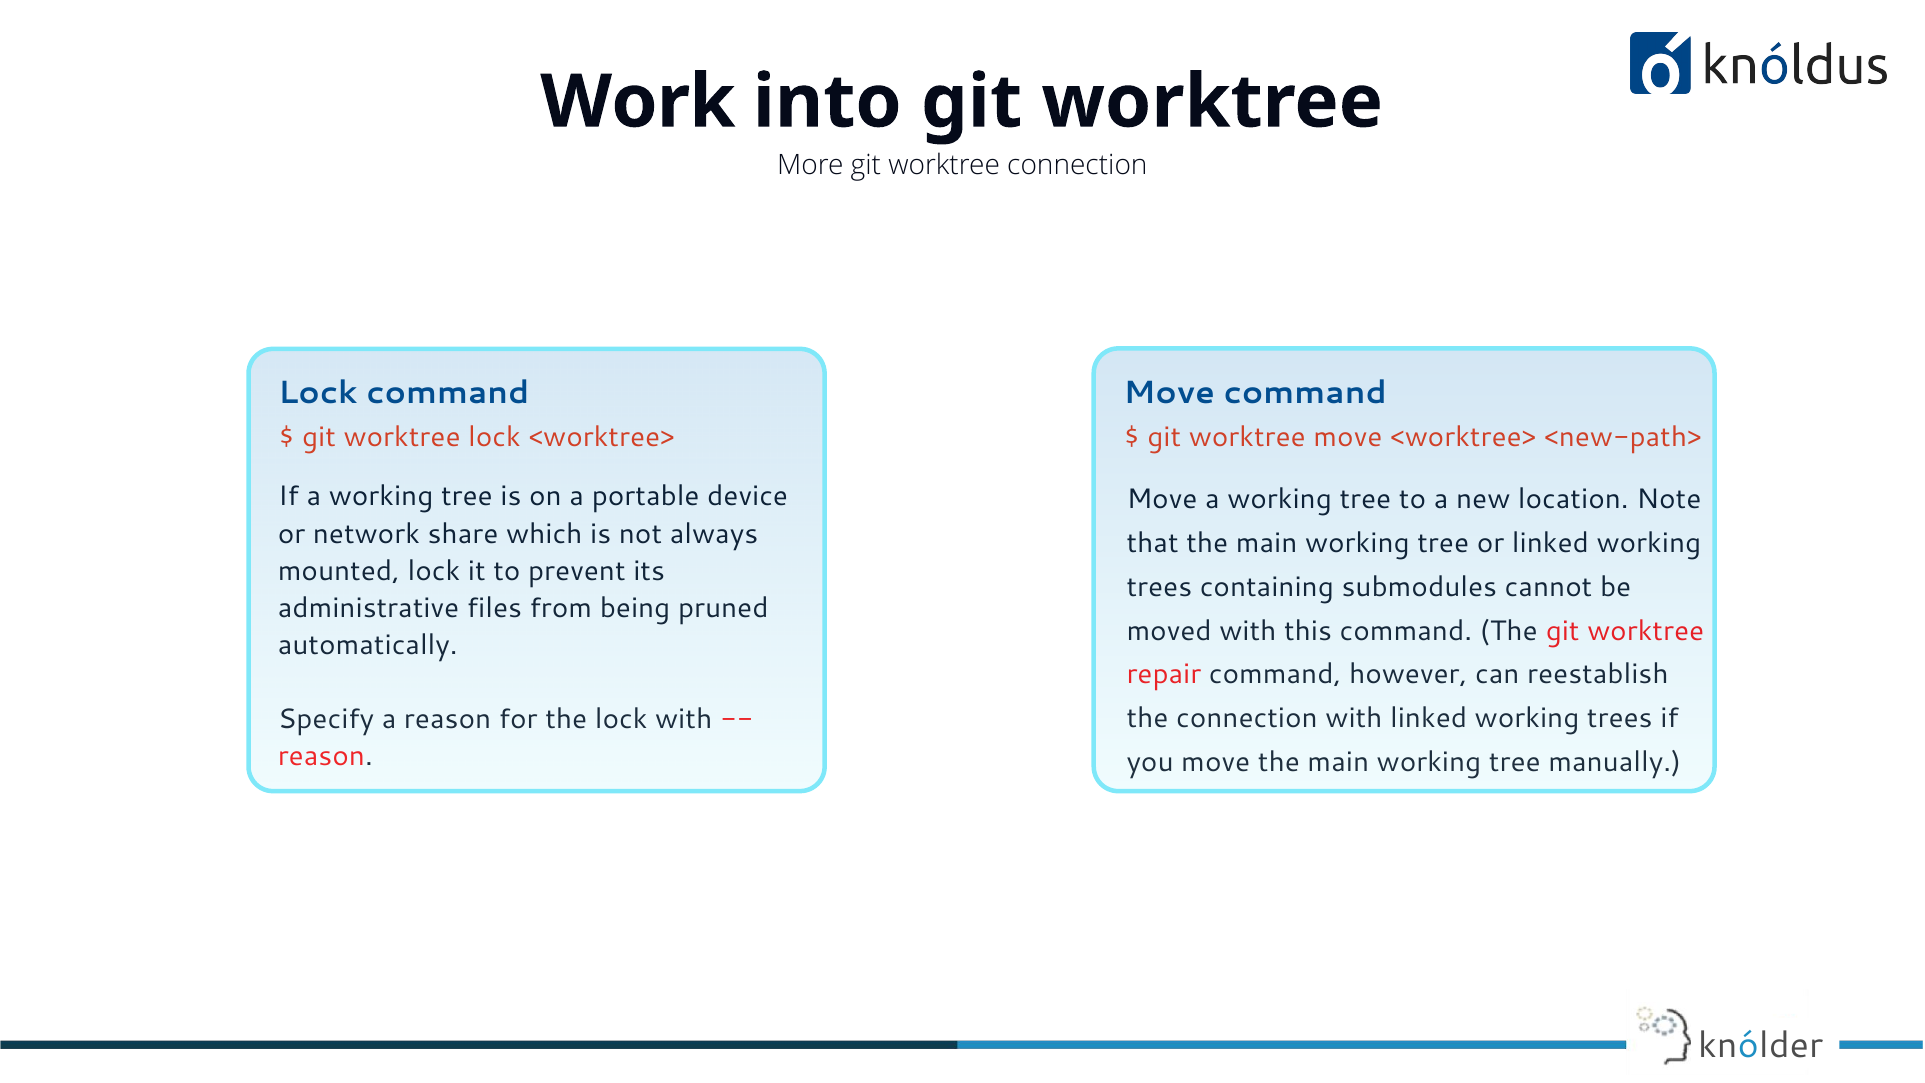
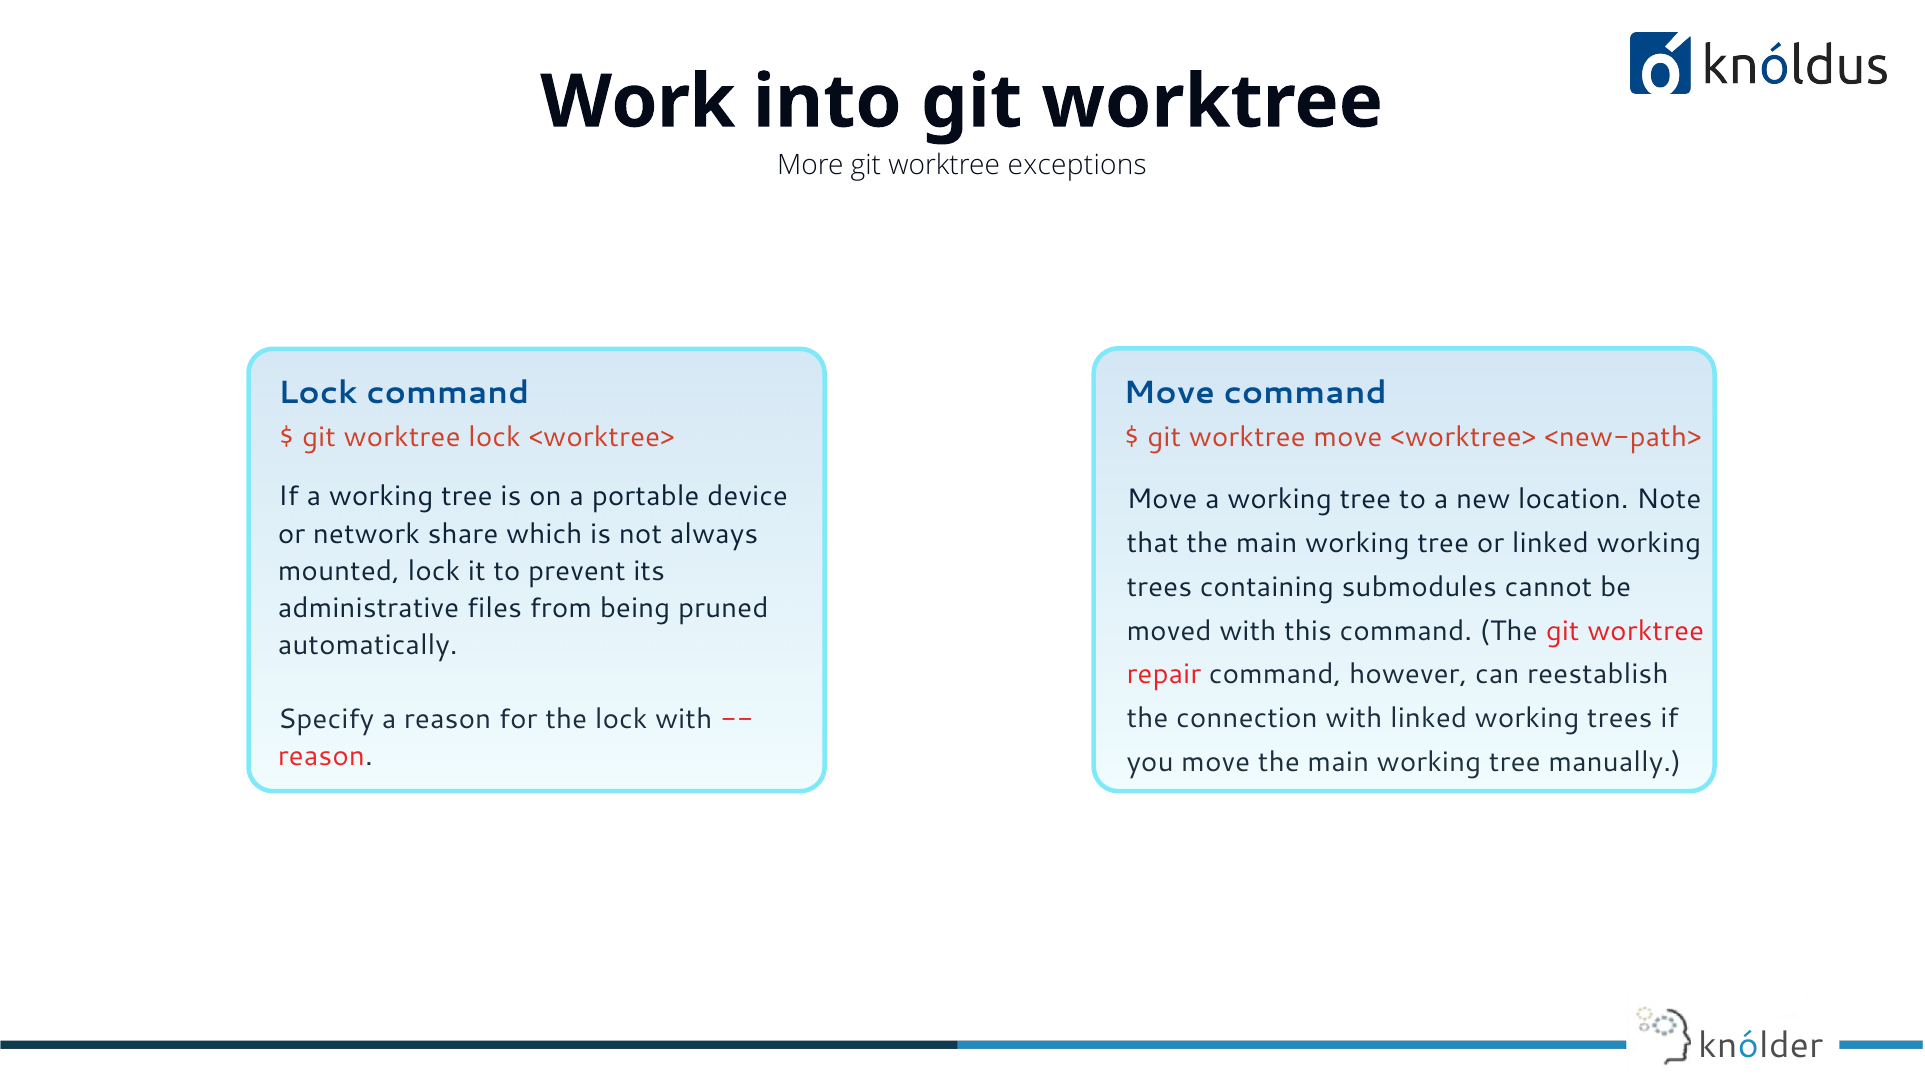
worktree connection: connection -> exceptions
